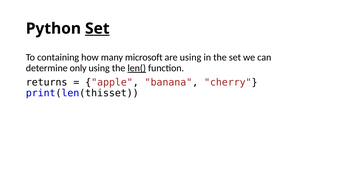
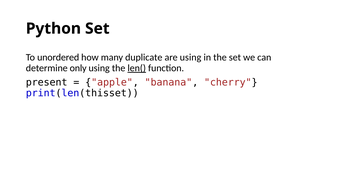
Set at (97, 28) underline: present -> none
containing: containing -> unordered
microsoft: microsoft -> duplicate
returns: returns -> present
